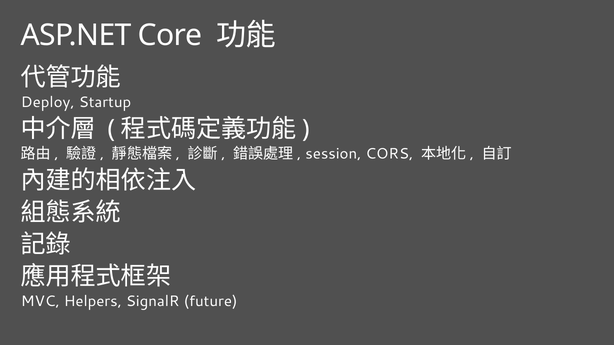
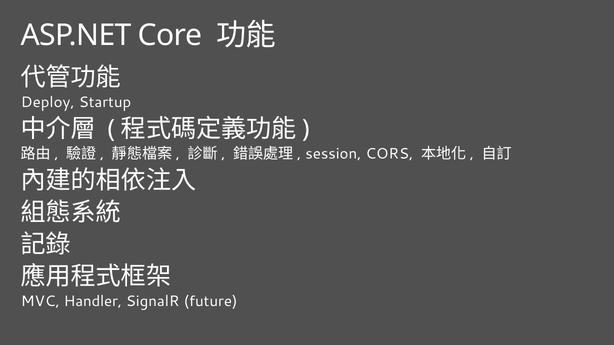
Helpers: Helpers -> Handler
